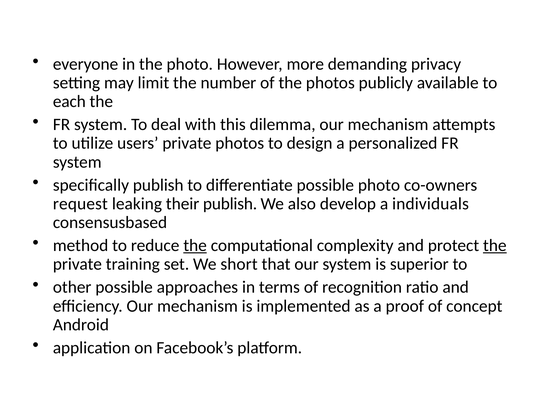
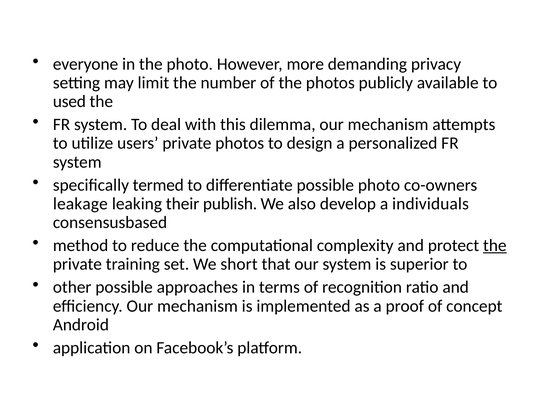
each: each -> used
specifically publish: publish -> termed
request: request -> leakage
the at (195, 245) underline: present -> none
